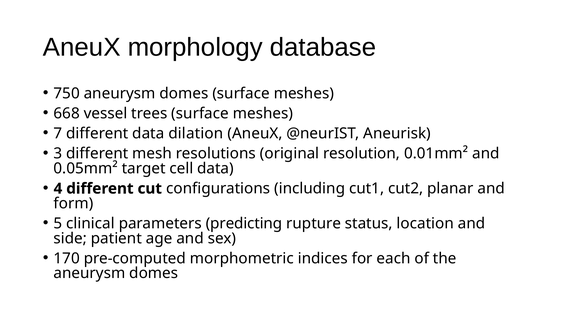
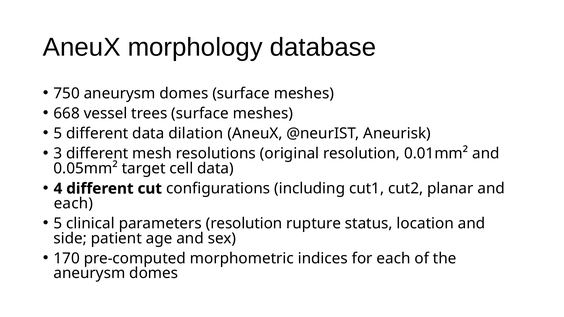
7 at (58, 134): 7 -> 5
form at (73, 204): form -> each
parameters predicting: predicting -> resolution
